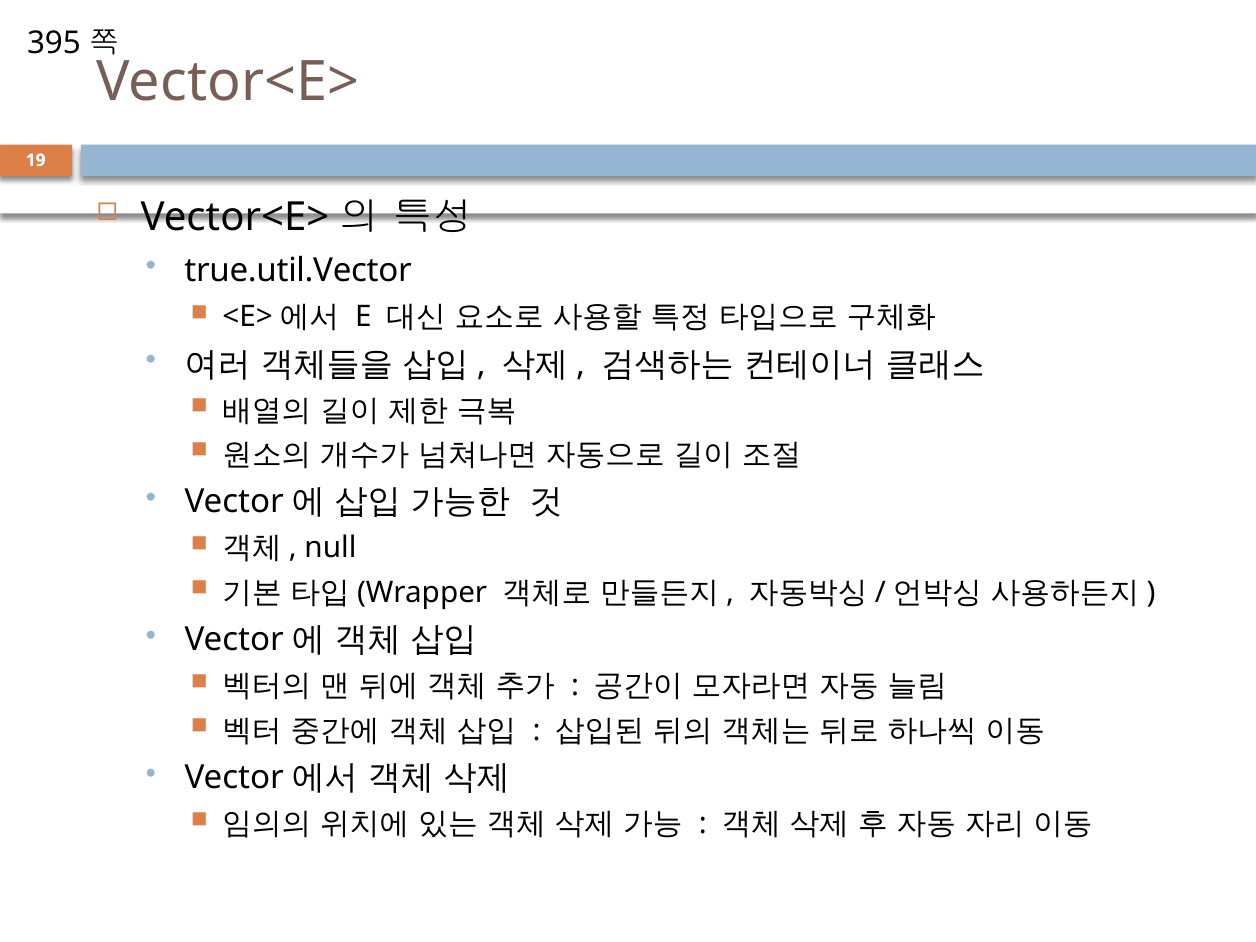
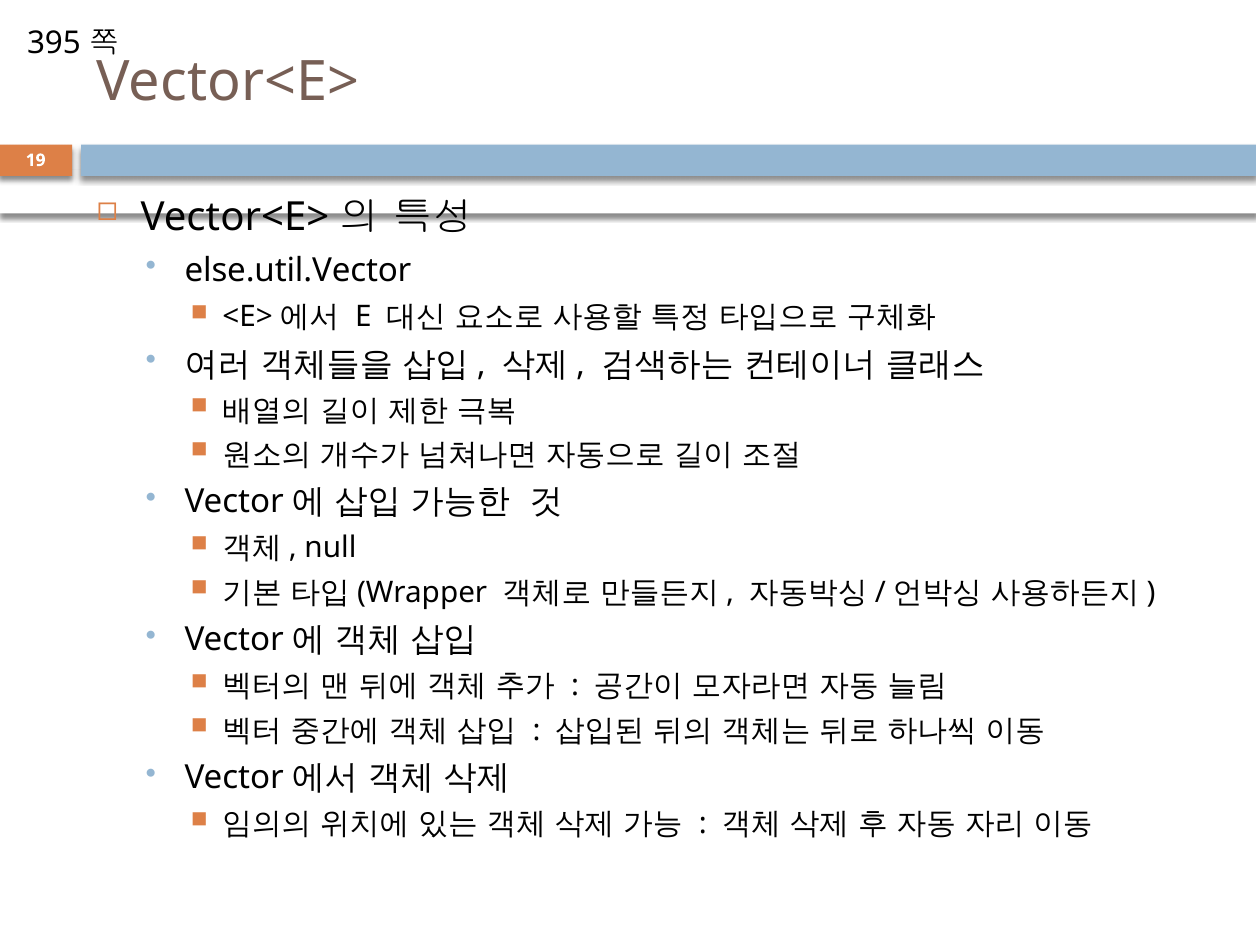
true.util.Vector: true.util.Vector -> else.util.Vector
